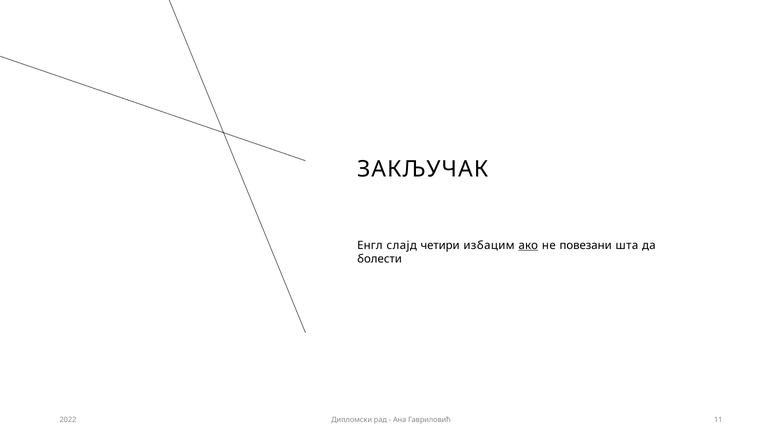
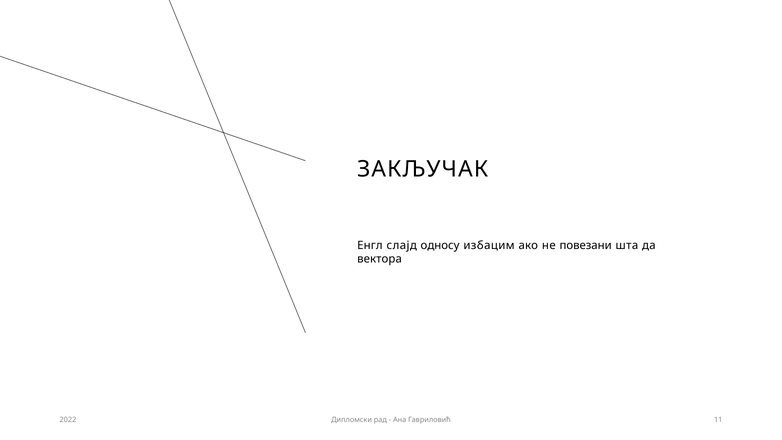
четири: четири -> односу
ако underline: present -> none
болести: болести -> вектора
